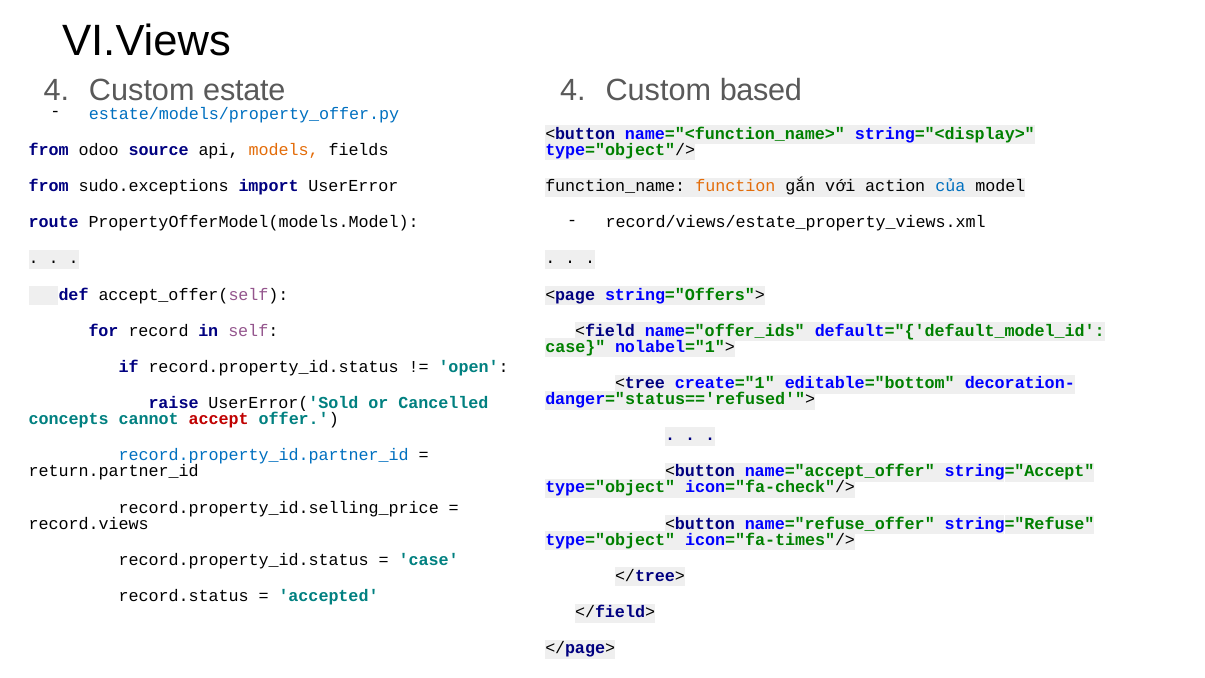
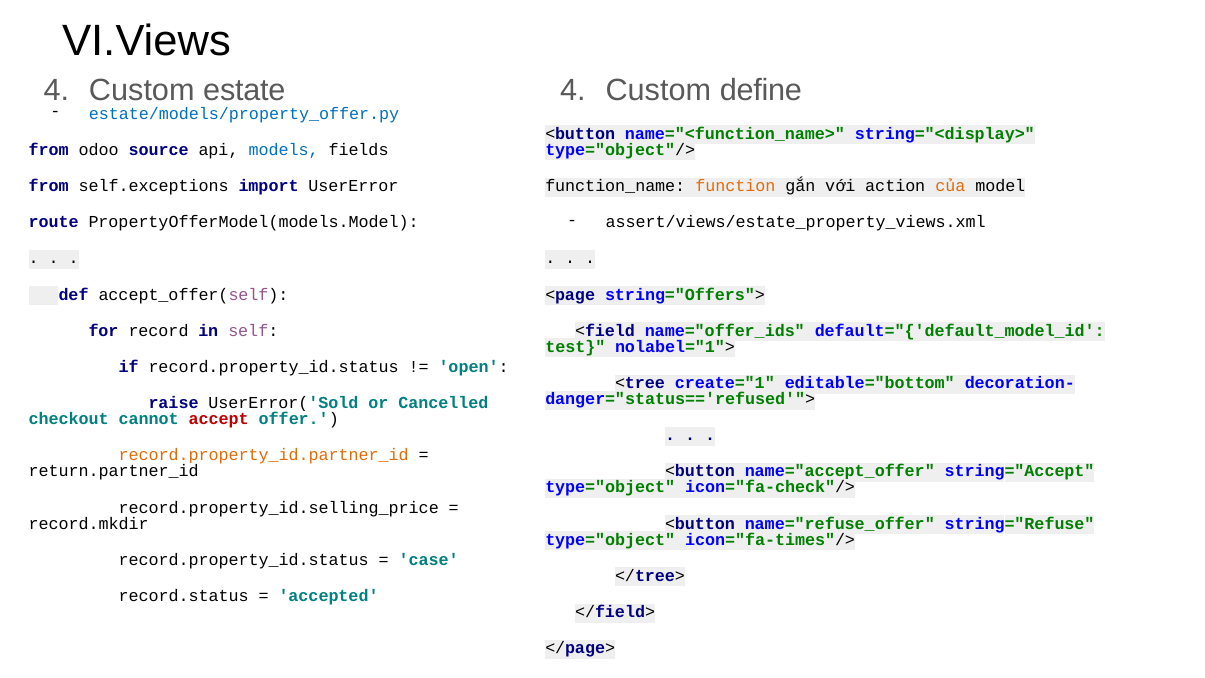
based: based -> define
models colour: orange -> blue
sudo.exceptions: sudo.exceptions -> self.exceptions
của colour: blue -> orange
record/views/estate_property_views.xml: record/views/estate_property_views.xml -> assert/views/estate_property_views.xml
case at (575, 347): case -> test
concepts: concepts -> checkout
record.property_id.partner_id colour: blue -> orange
record.views: record.views -> record.mkdir
